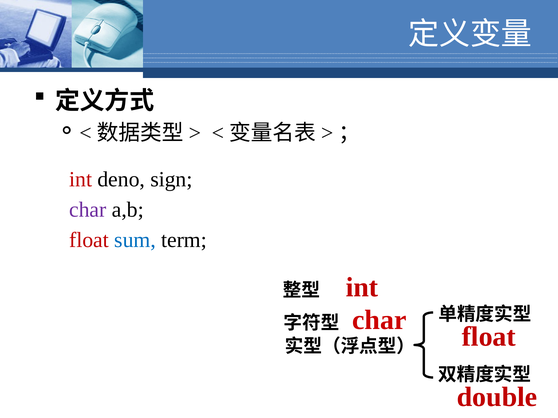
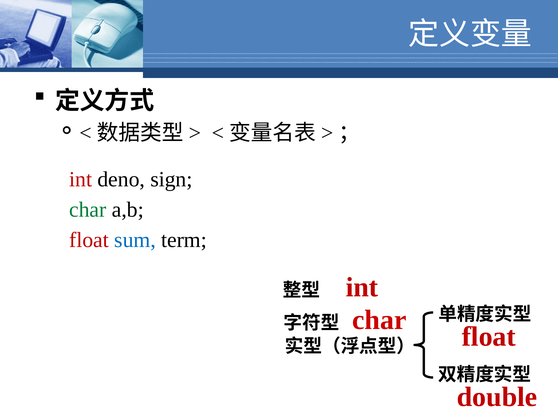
char at (88, 210) colour: purple -> green
